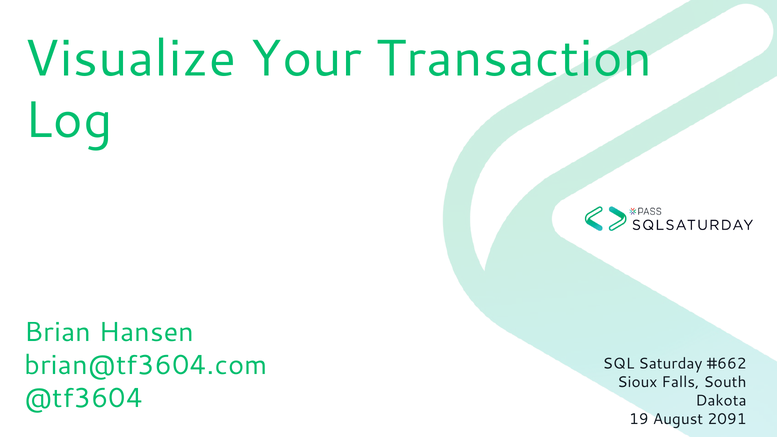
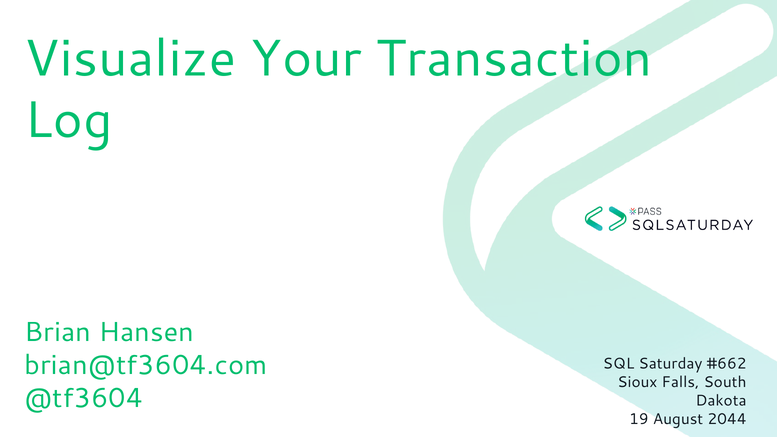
2091: 2091 -> 2044
